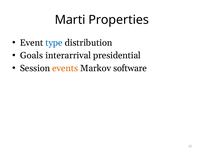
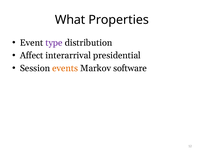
Marti: Marti -> What
type colour: blue -> purple
Goals: Goals -> Affect
